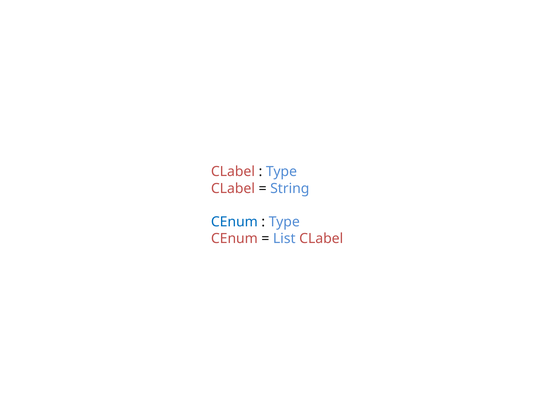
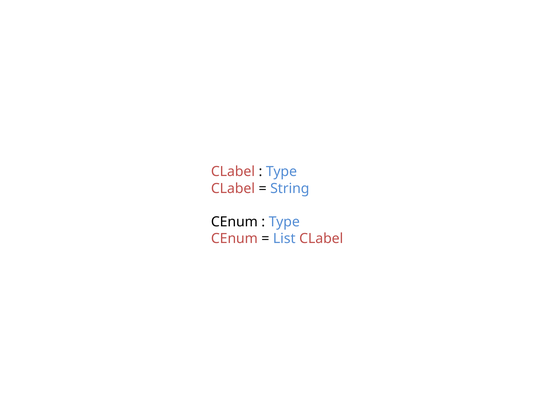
CEnum at (234, 222) colour: blue -> black
